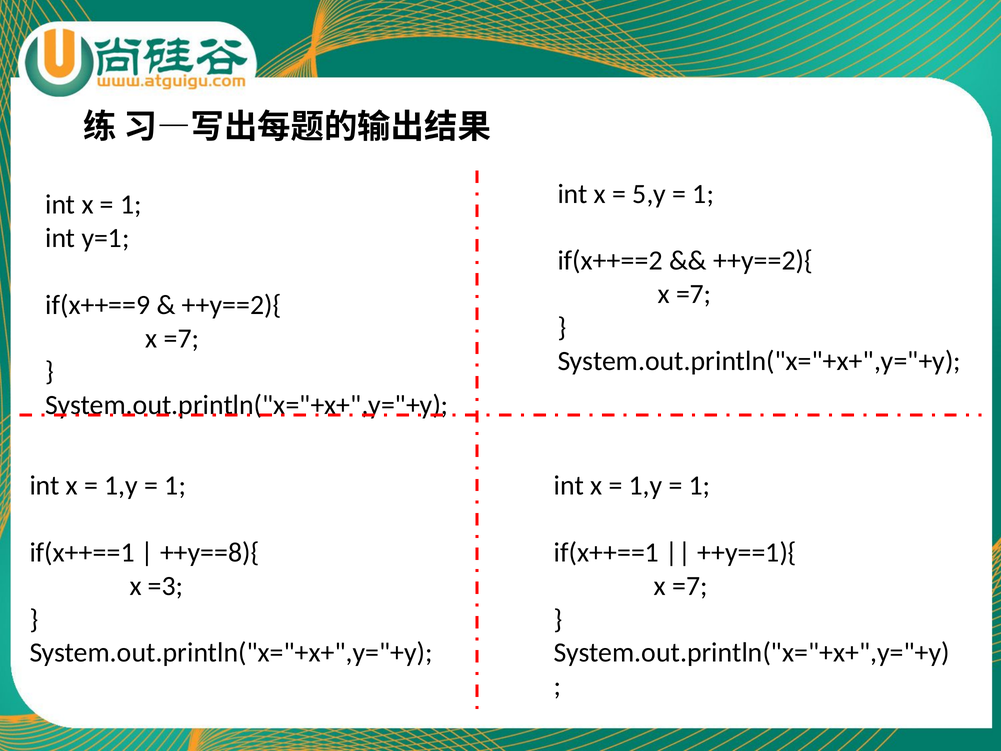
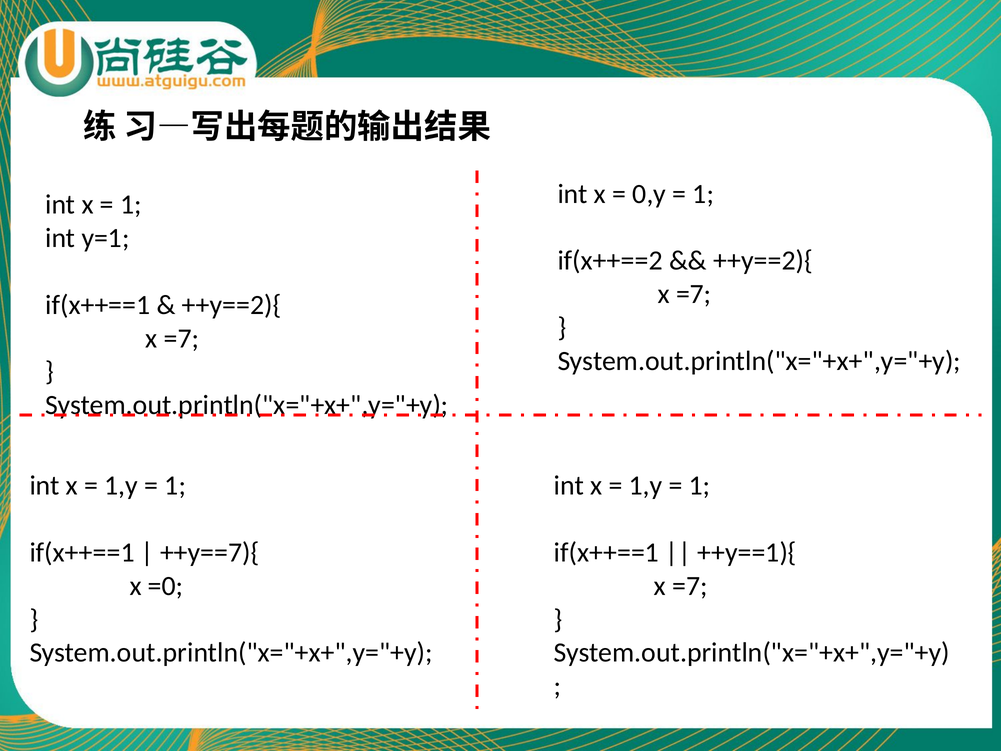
5,y: 5,y -> 0,y
if(x++==9 at (98, 305): if(x++==9 -> if(x++==1
++y==8){: ++y==8){ -> ++y==7){
=3: =3 -> =0
